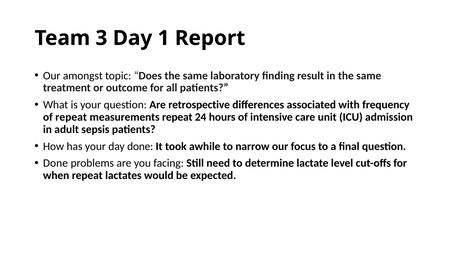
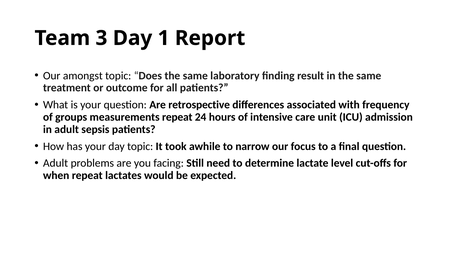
of repeat: repeat -> groups
day done: done -> topic
Done at (56, 163): Done -> Adult
